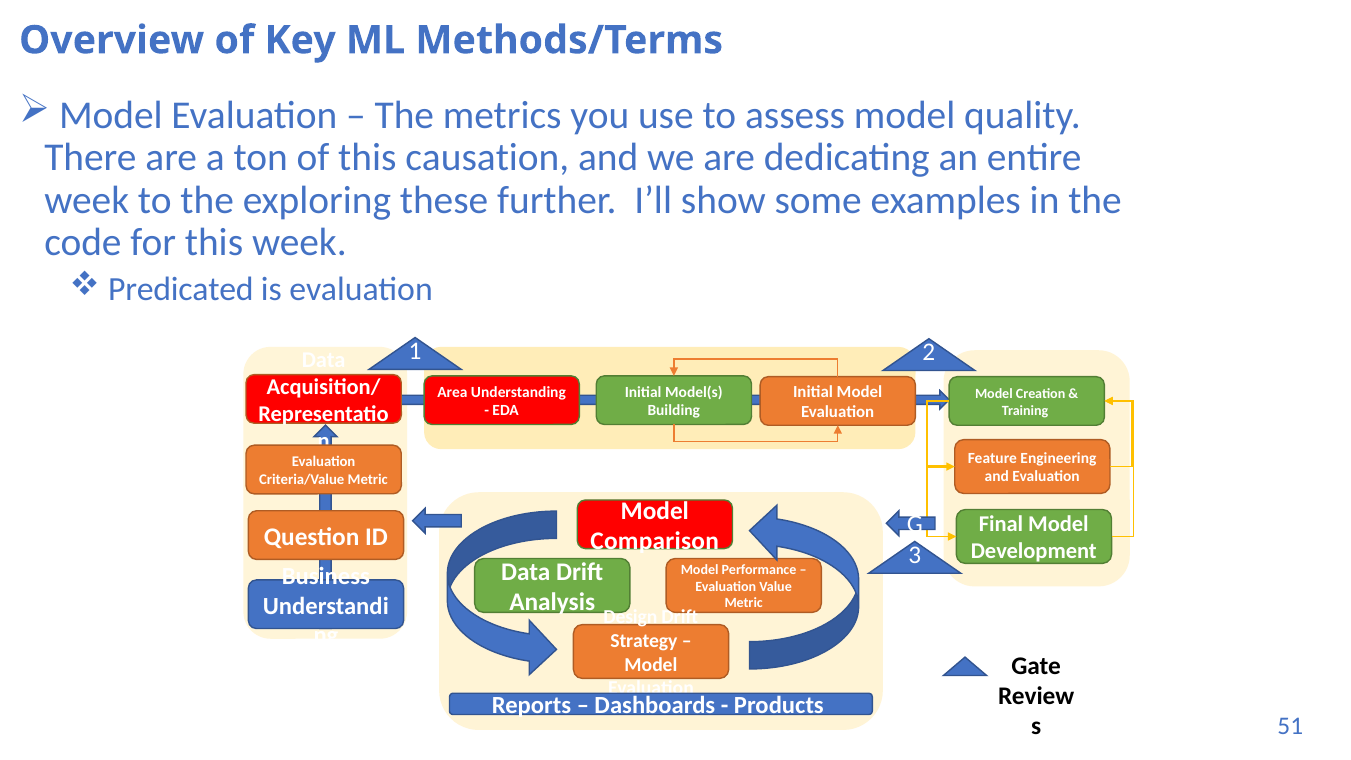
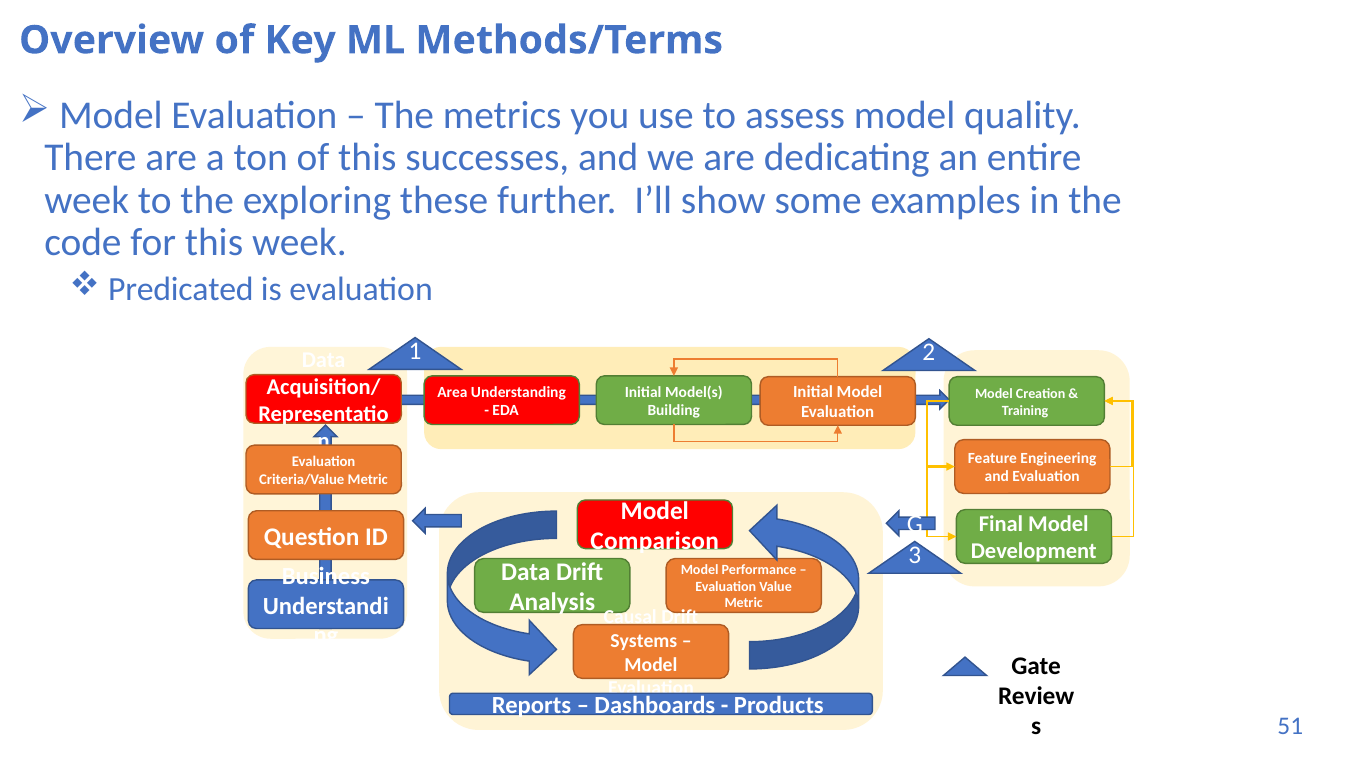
causation: causation -> successes
Design: Design -> Causal
Strategy: Strategy -> Systems
